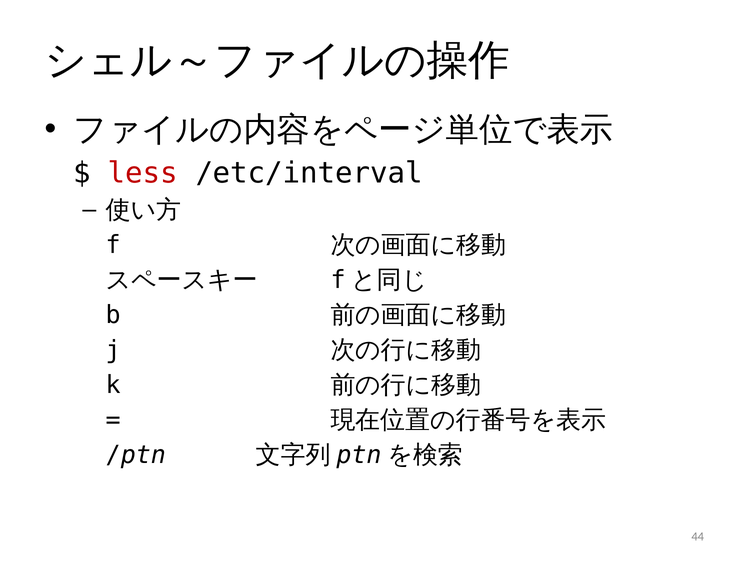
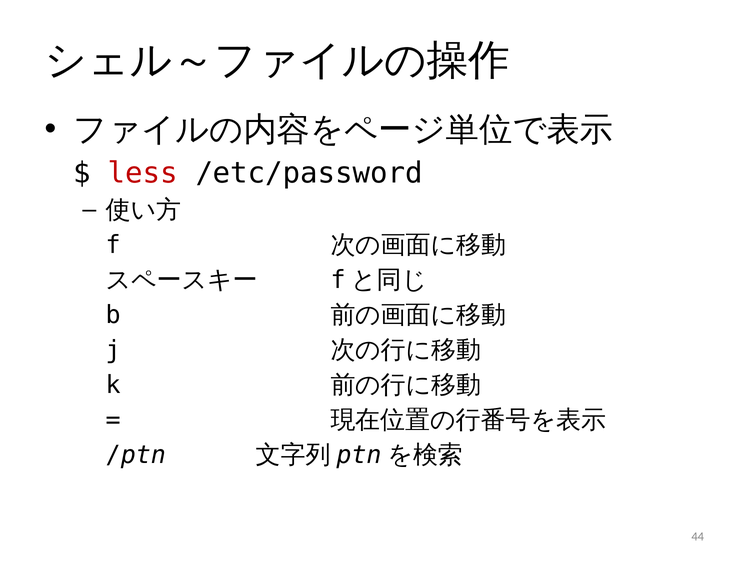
/etc/interval: /etc/interval -> /etc/password
